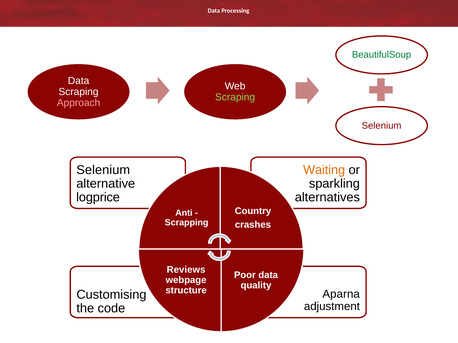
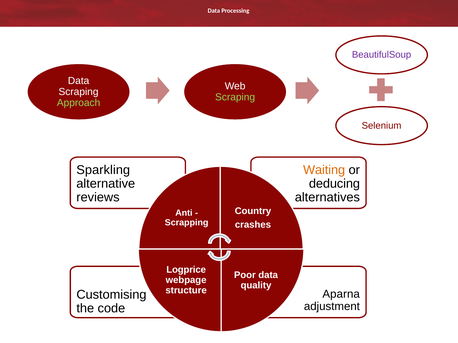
BeautifulSoup colour: green -> purple
Approach colour: pink -> light green
Selenium at (103, 170): Selenium -> Sparkling
sparkling: sparkling -> deducing
logprice: logprice -> reviews
Reviews: Reviews -> Logprice
